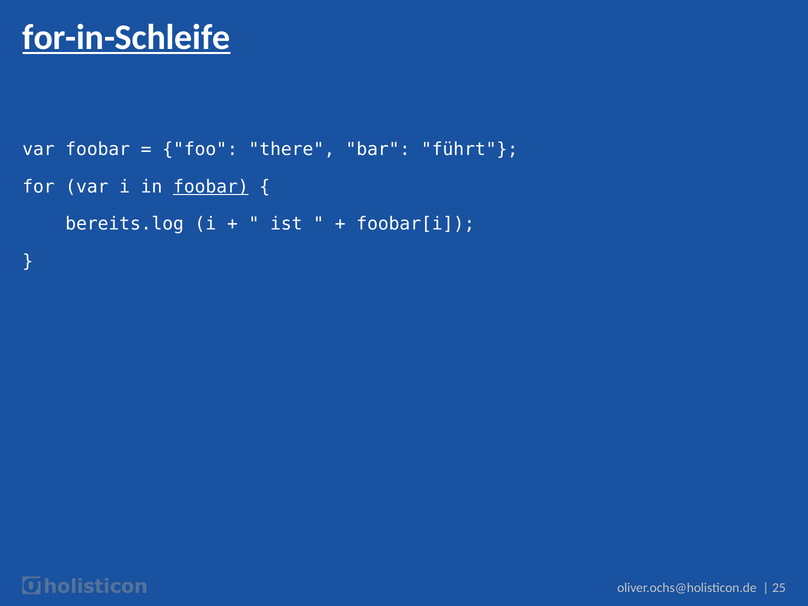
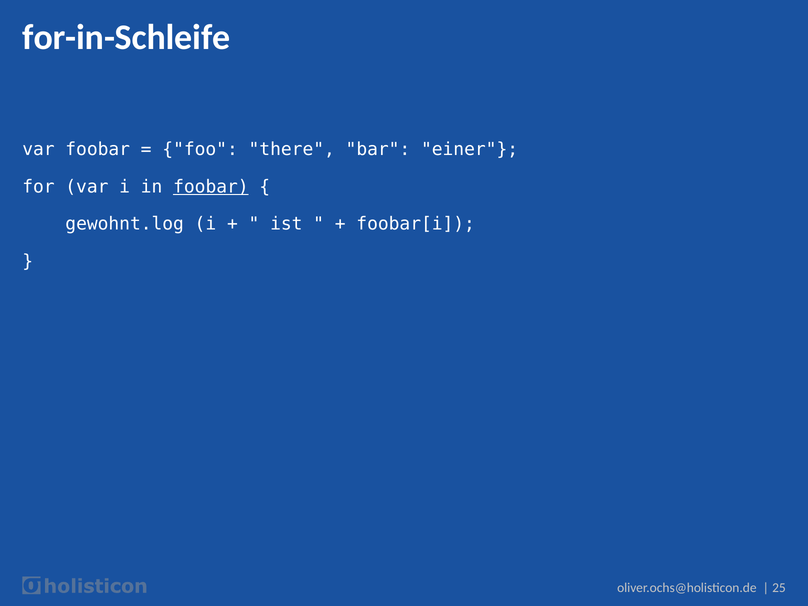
for-in-Schleife underline: present -> none
führt: führt -> einer
bereits.log: bereits.log -> gewohnt.log
